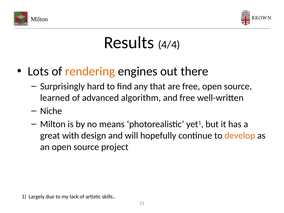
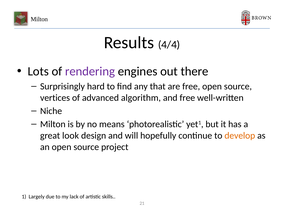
rendering colour: orange -> purple
learned: learned -> vertices
with: with -> look
